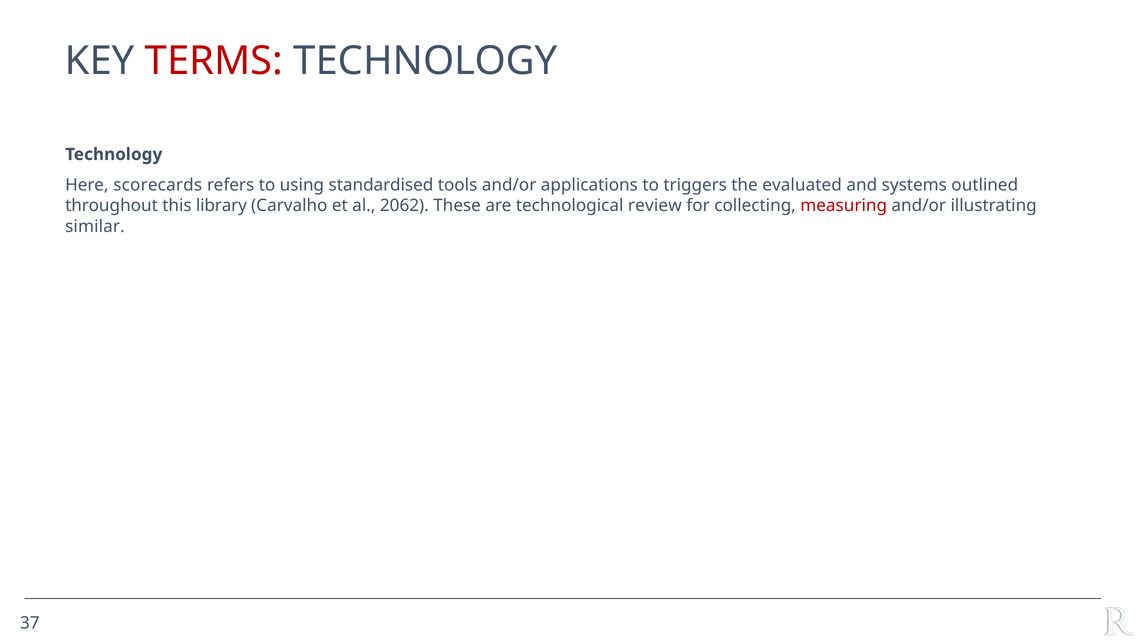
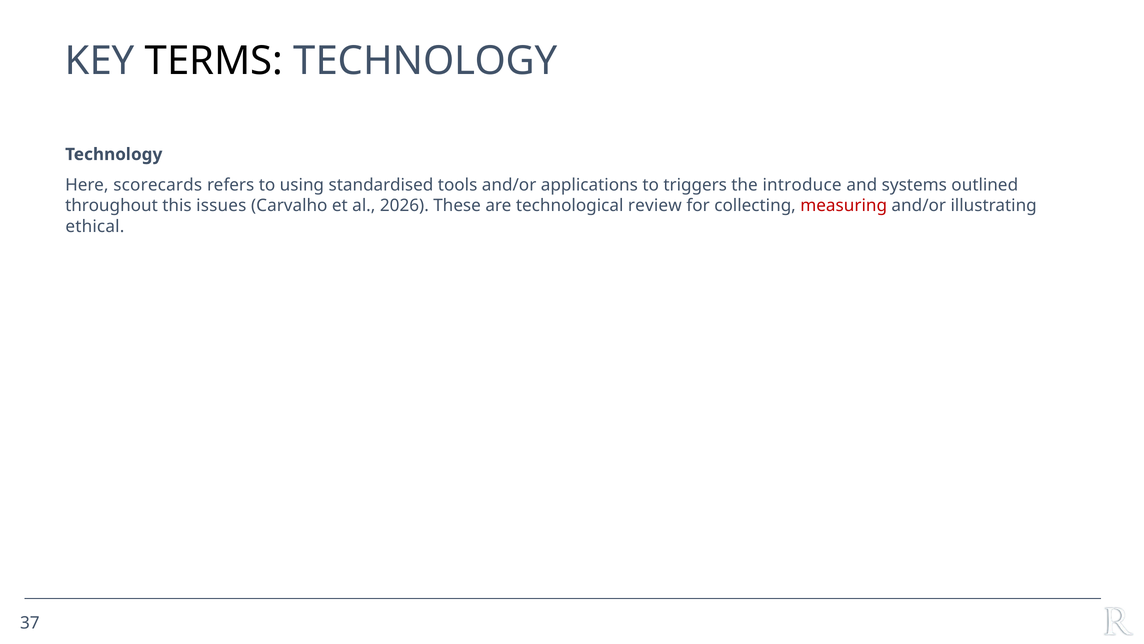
TERMS colour: red -> black
evaluated: evaluated -> introduce
library: library -> issues
2062: 2062 -> 2026
similar: similar -> ethical
